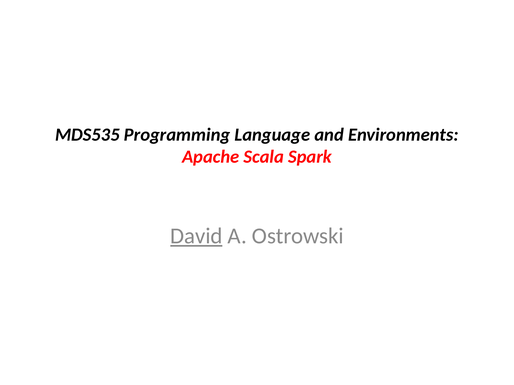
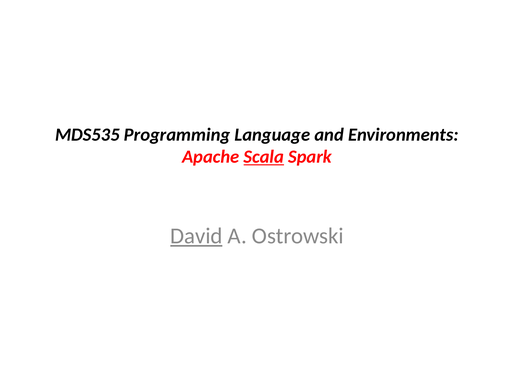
Scala underline: none -> present
